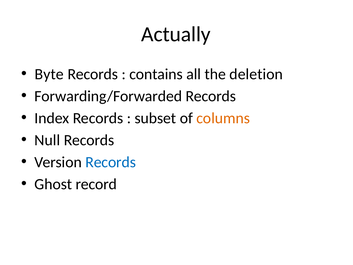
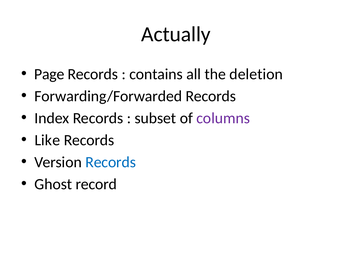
Byte: Byte -> Page
columns colour: orange -> purple
Null: Null -> Like
